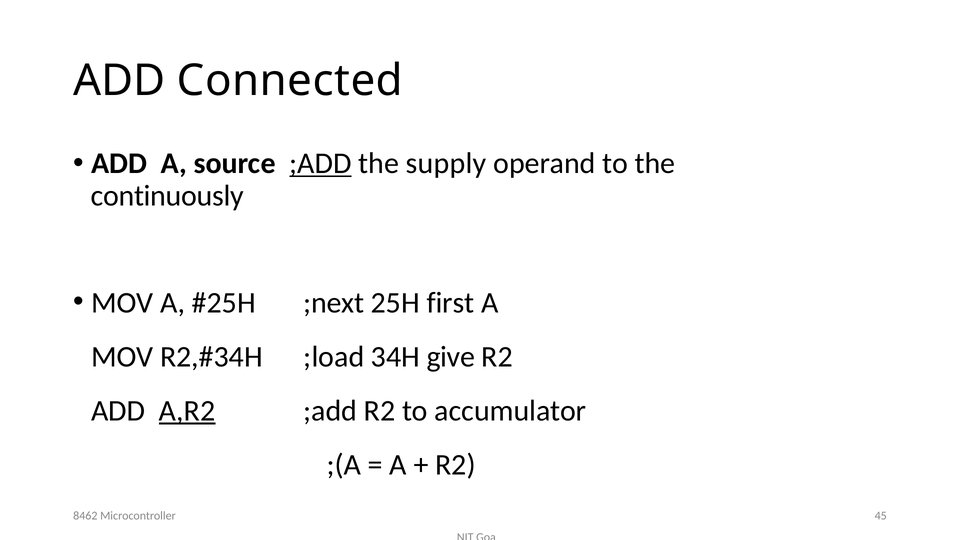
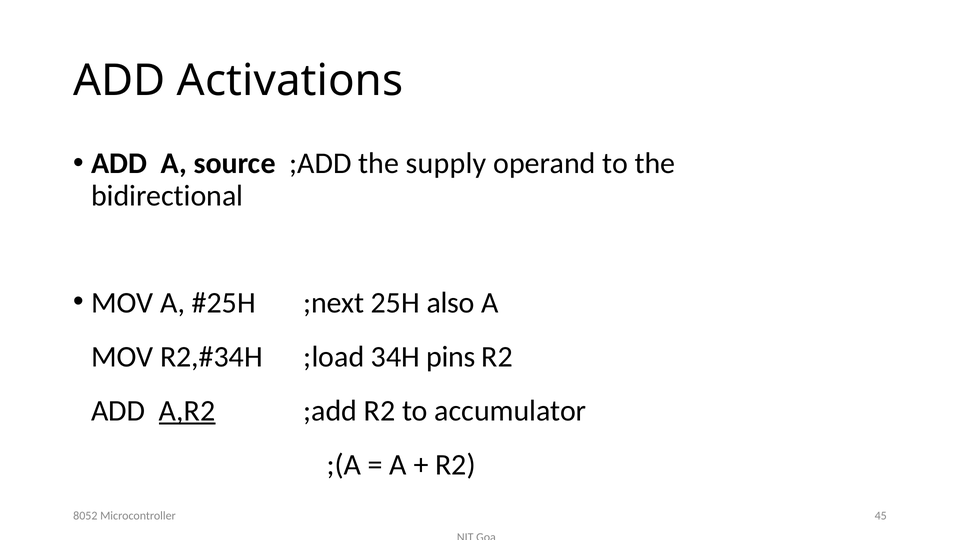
Connected: Connected -> Activations
;ADD at (320, 163) underline: present -> none
continuously: continuously -> bidirectional
first: first -> also
give: give -> pins
8462: 8462 -> 8052
